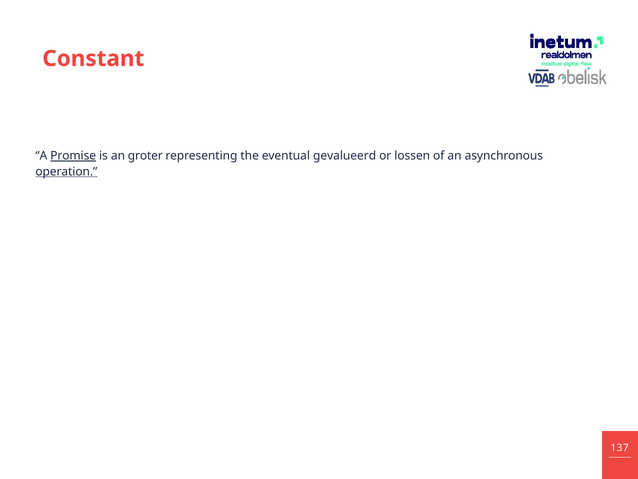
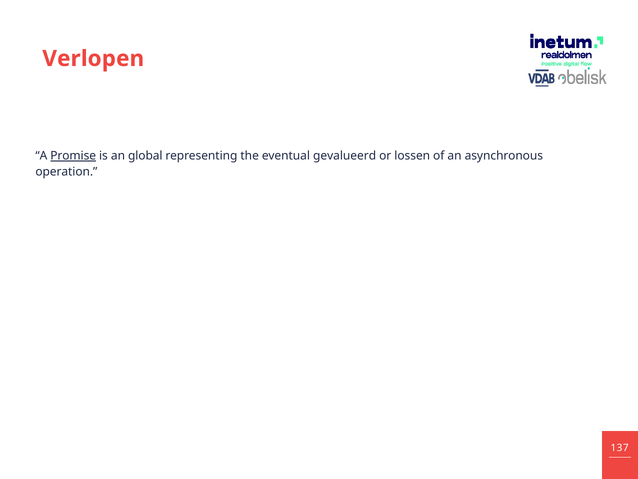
Constant: Constant -> Verlopen
groter: groter -> global
operation underline: present -> none
